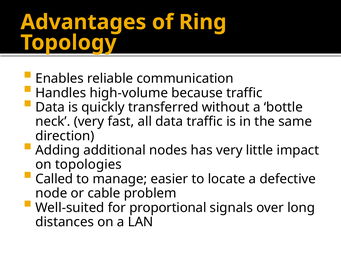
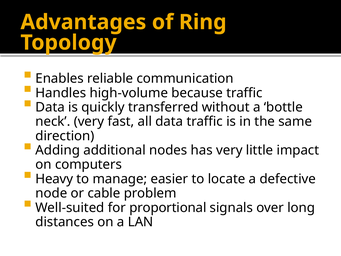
topologies: topologies -> computers
Called: Called -> Heavy
